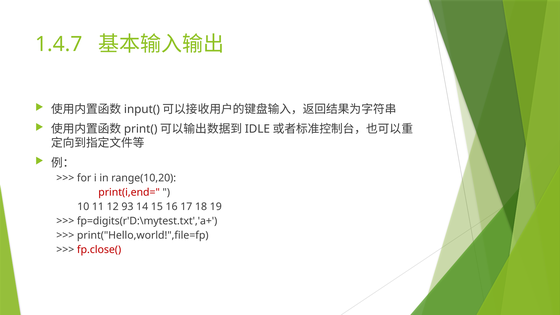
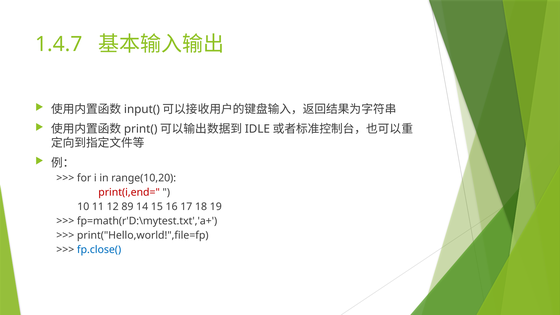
93: 93 -> 89
fp=digits(r'D:\mytest.txt','a+: fp=digits(r'D:\mytest.txt','a+ -> fp=math(r'D:\mytest.txt','a+
fp.close( colour: red -> blue
